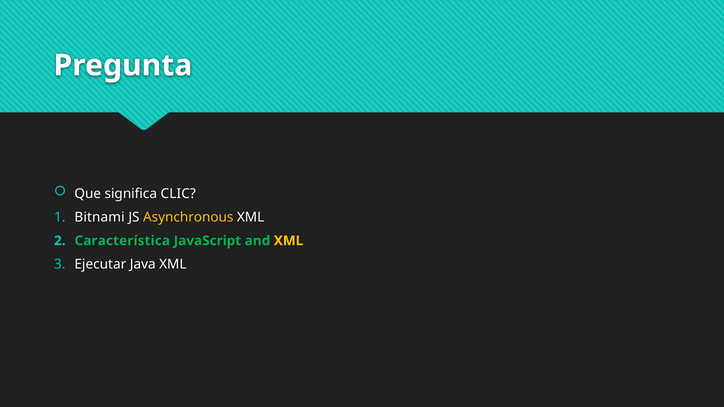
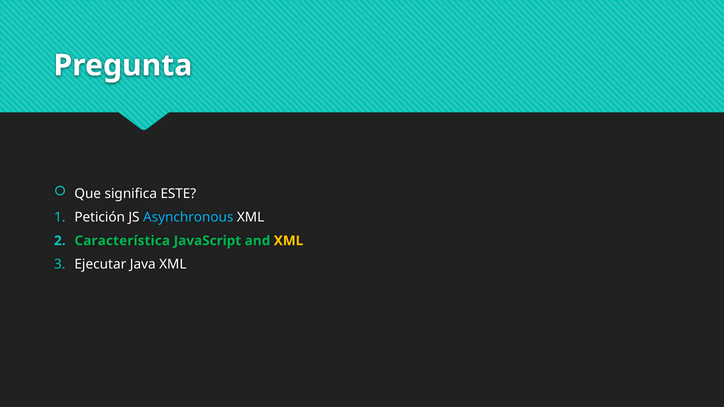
CLIC: CLIC -> ESTE
Bitnami: Bitnami -> Petición
Asynchronous colour: yellow -> light blue
